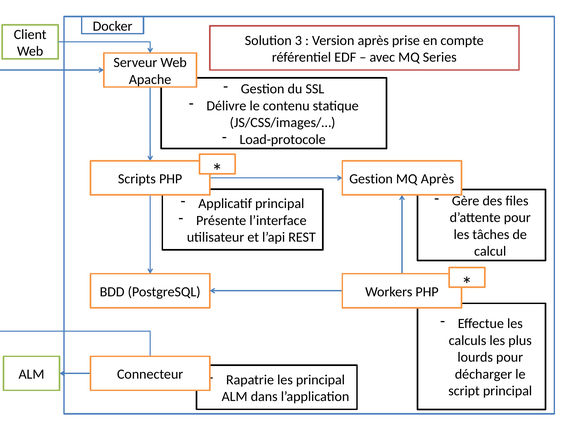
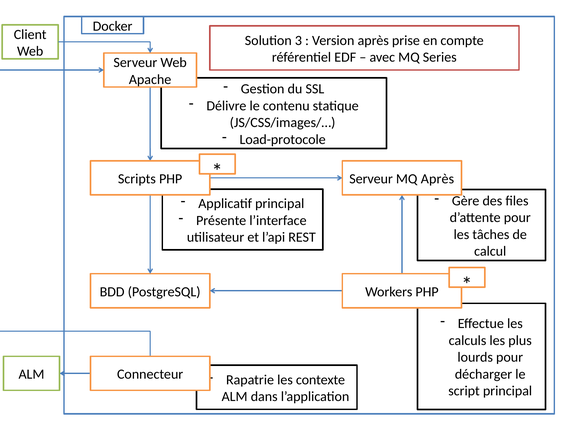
Gestion at (371, 179): Gestion -> Serveur
les principal: principal -> contexte
